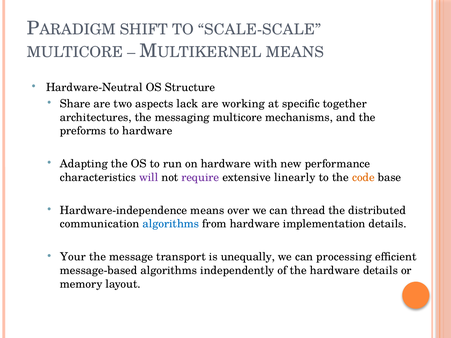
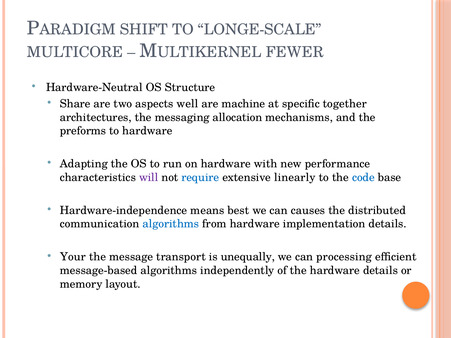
SCALE-SCALE: SCALE-SCALE -> LONGE-SCALE
MEANS at (295, 52): MEANS -> FEWER
lack: lack -> well
working: working -> machine
messaging multicore: multicore -> allocation
require colour: purple -> blue
code colour: orange -> blue
over: over -> best
thread: thread -> causes
